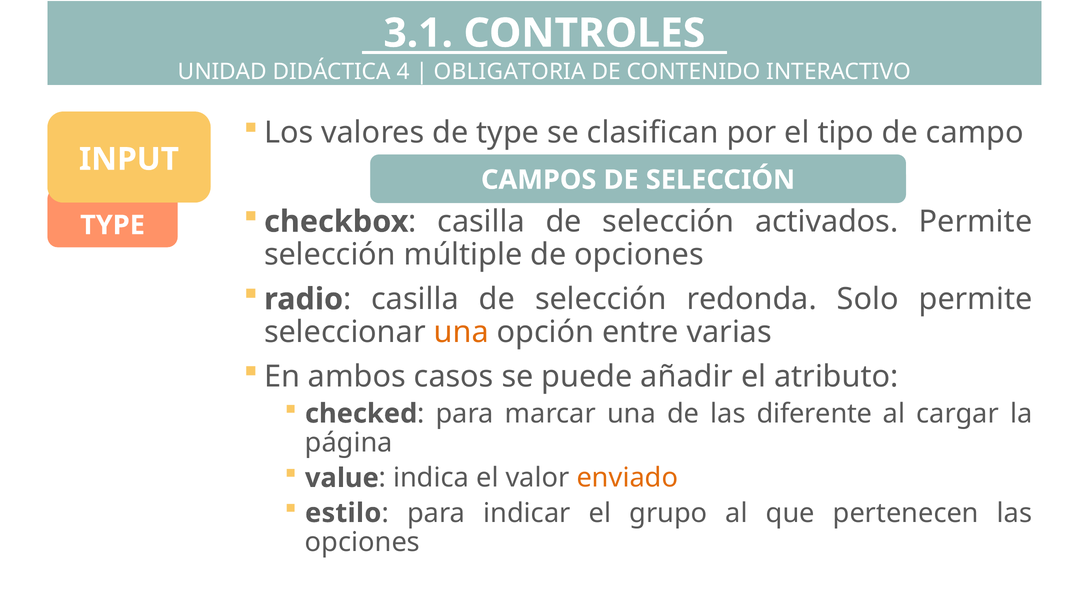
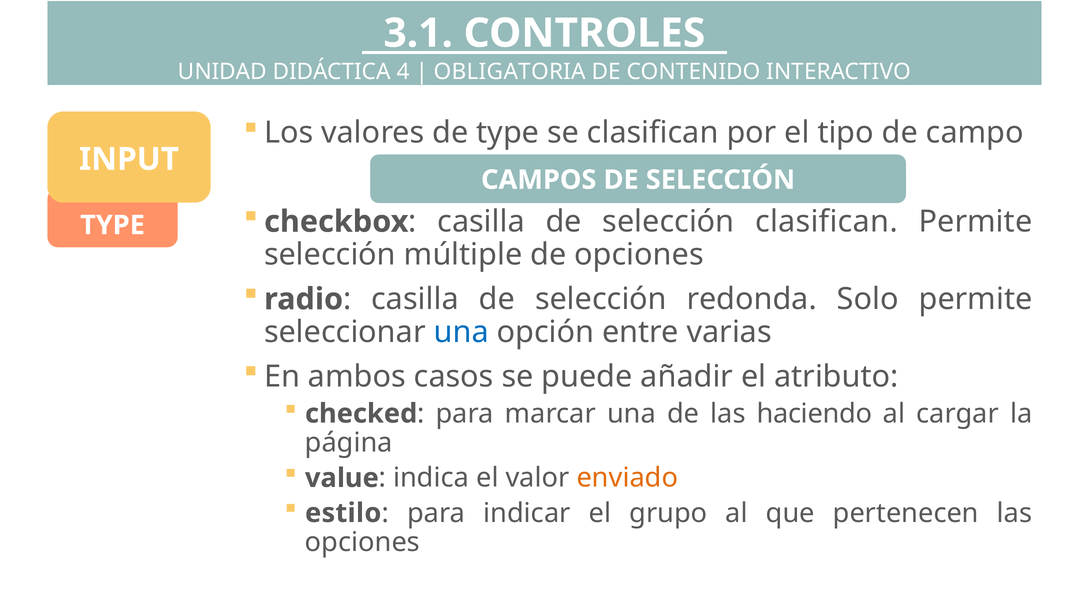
selección activados: activados -> clasifican
una at (461, 333) colour: orange -> blue
diferente: diferente -> haciendo
